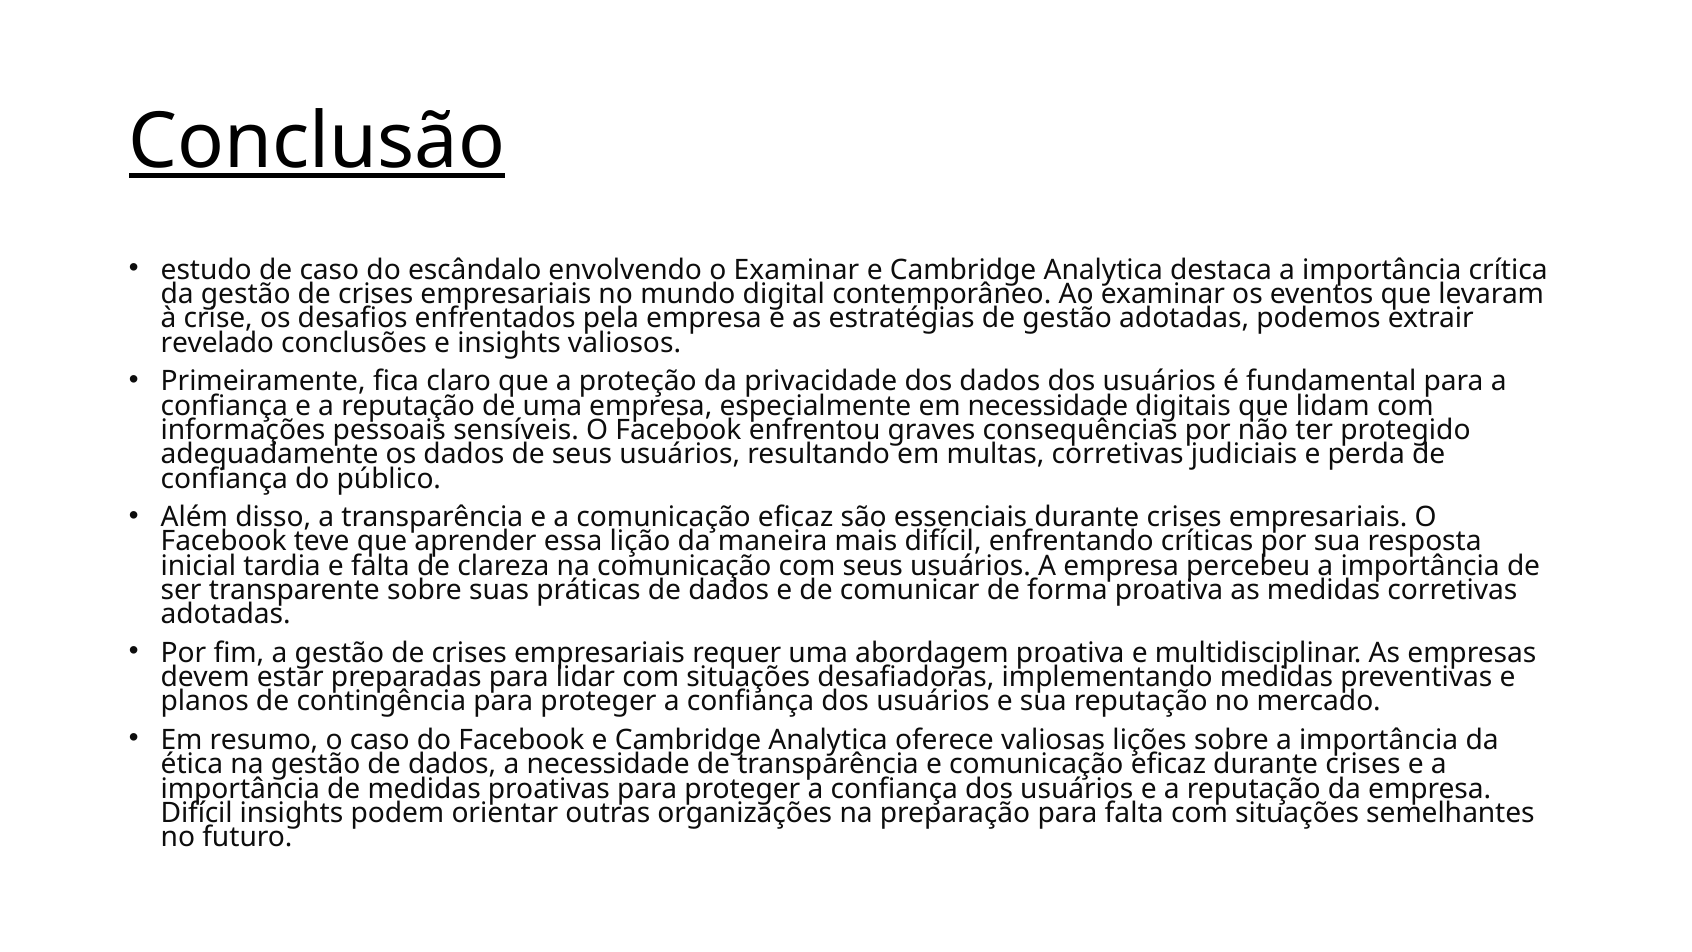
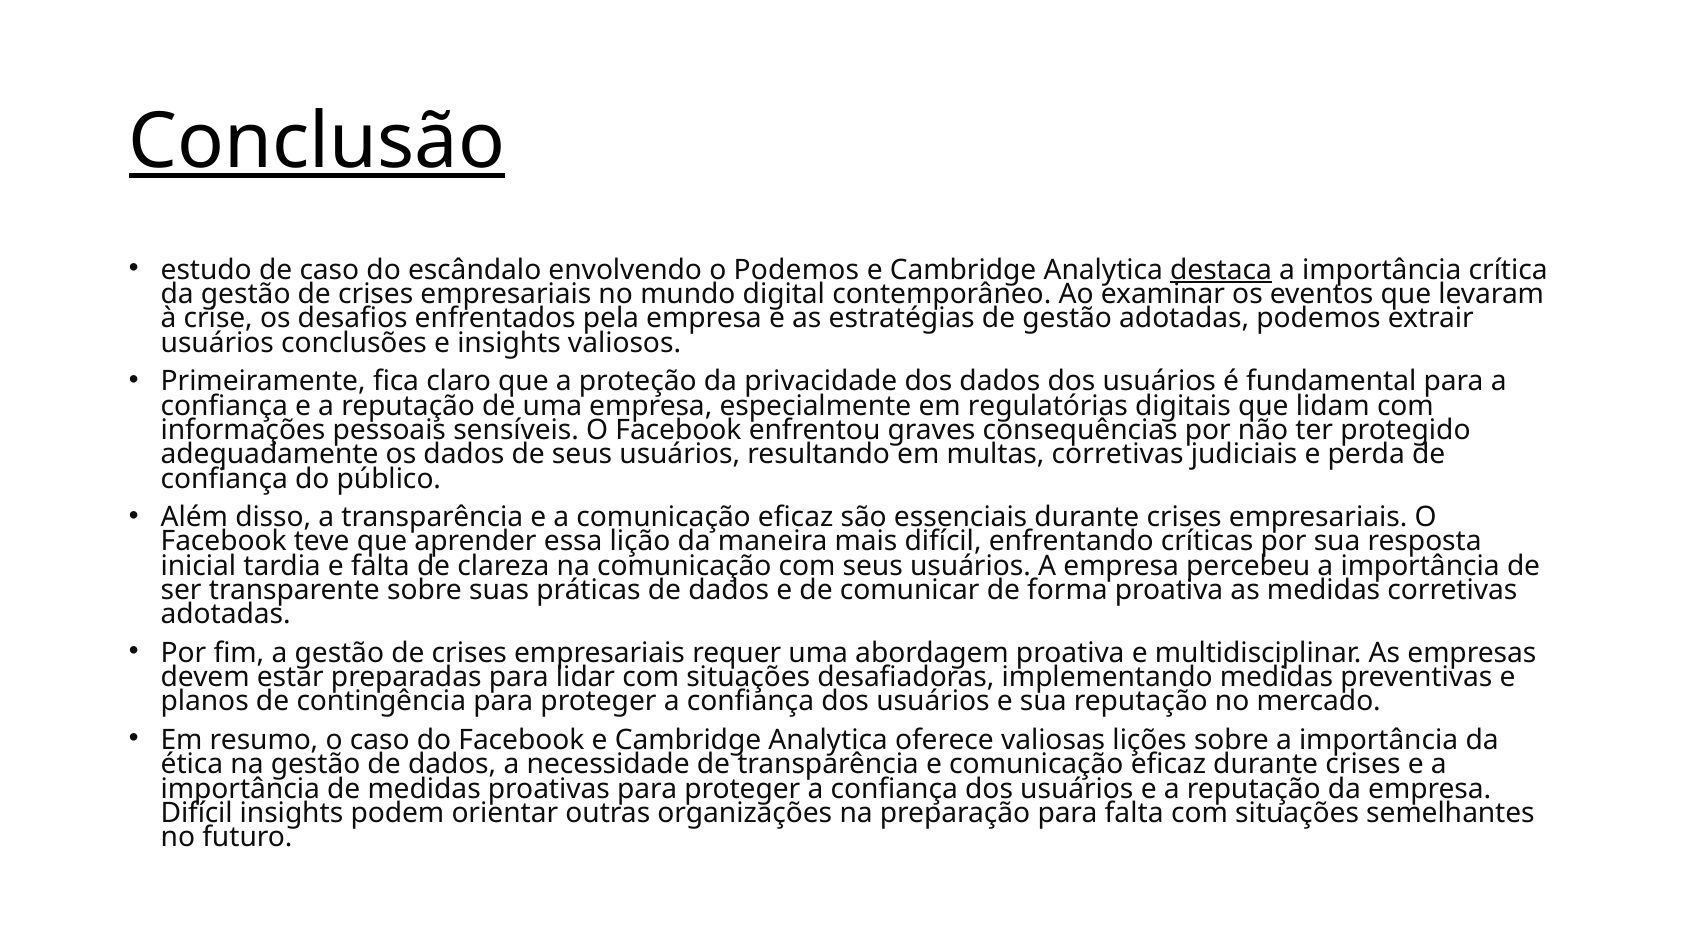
o Examinar: Examinar -> Podemos
destaca underline: none -> present
revelado at (217, 343): revelado -> usuários
em necessidade: necessidade -> regulatórias
